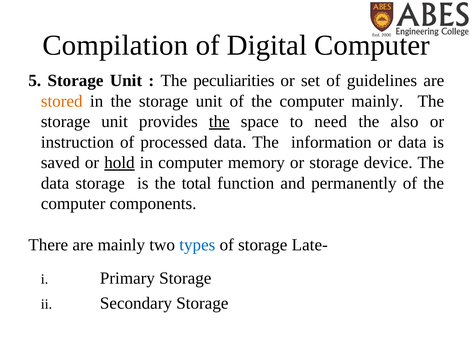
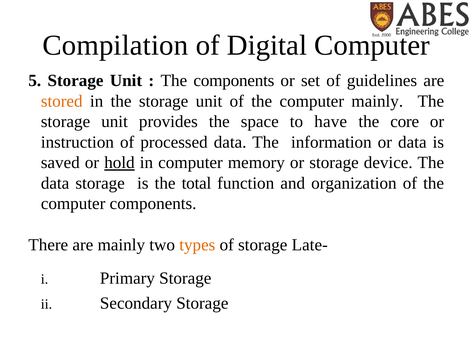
The peculiarities: peculiarities -> components
the at (219, 122) underline: present -> none
need: need -> have
also: also -> core
permanently: permanently -> organization
types colour: blue -> orange
